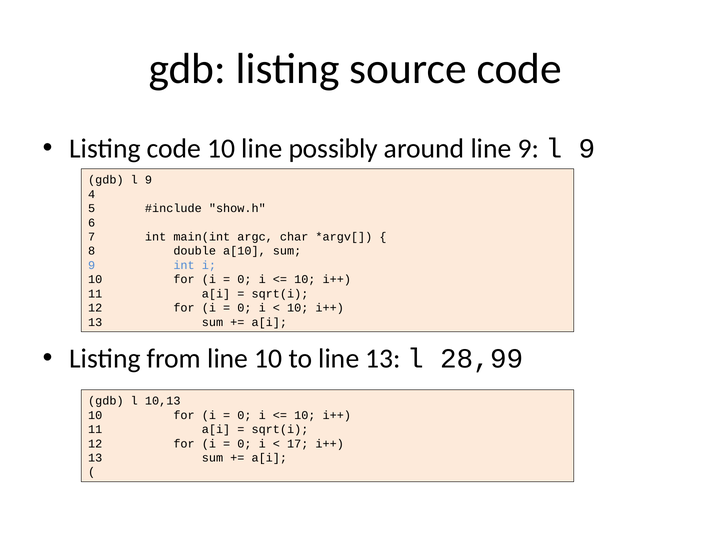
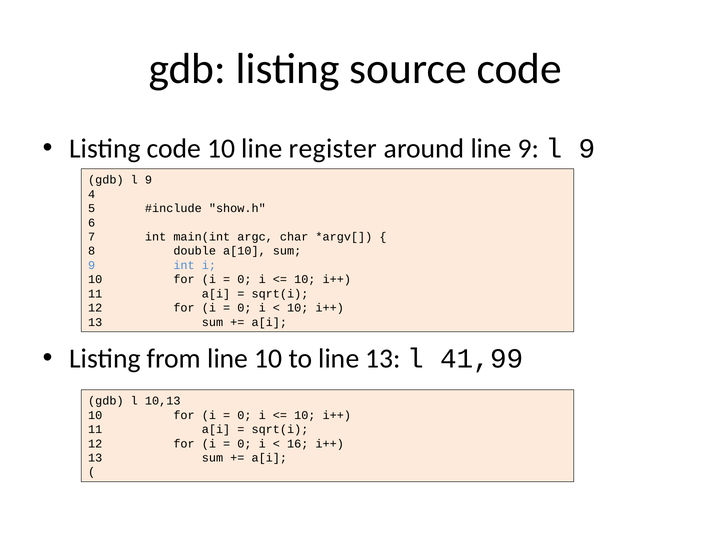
possibly: possibly -> register
28,99: 28,99 -> 41,99
17: 17 -> 16
